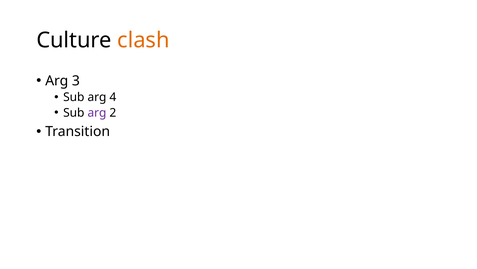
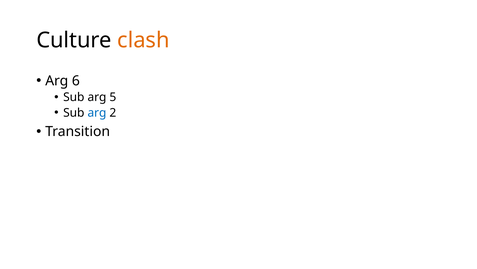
3: 3 -> 6
4: 4 -> 5
arg at (97, 112) colour: purple -> blue
